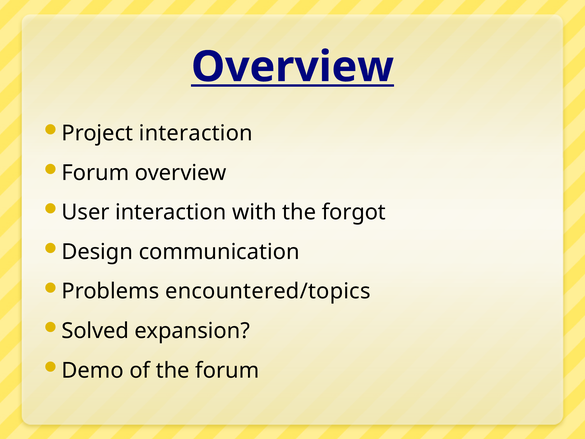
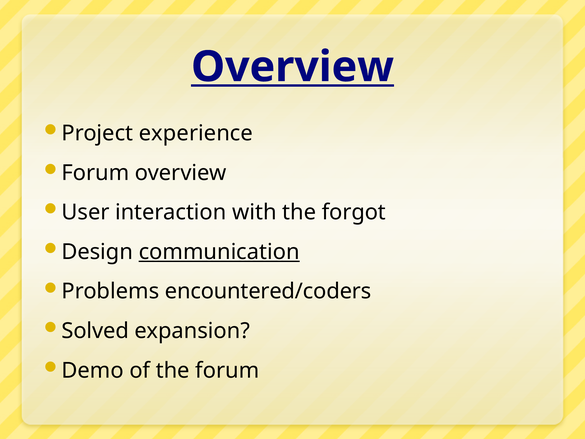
Project interaction: interaction -> experience
communication underline: none -> present
encountered/topics: encountered/topics -> encountered/coders
